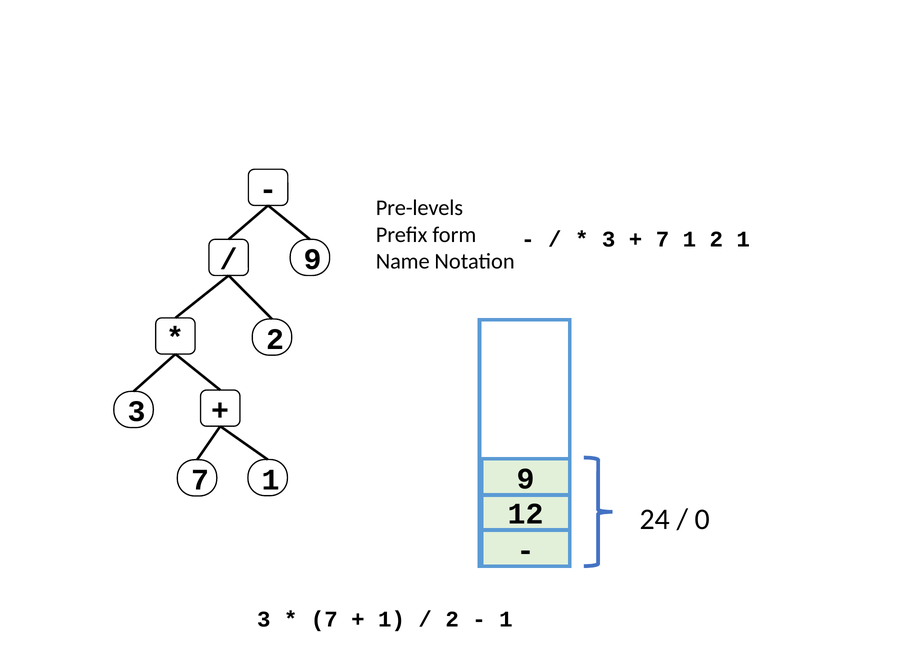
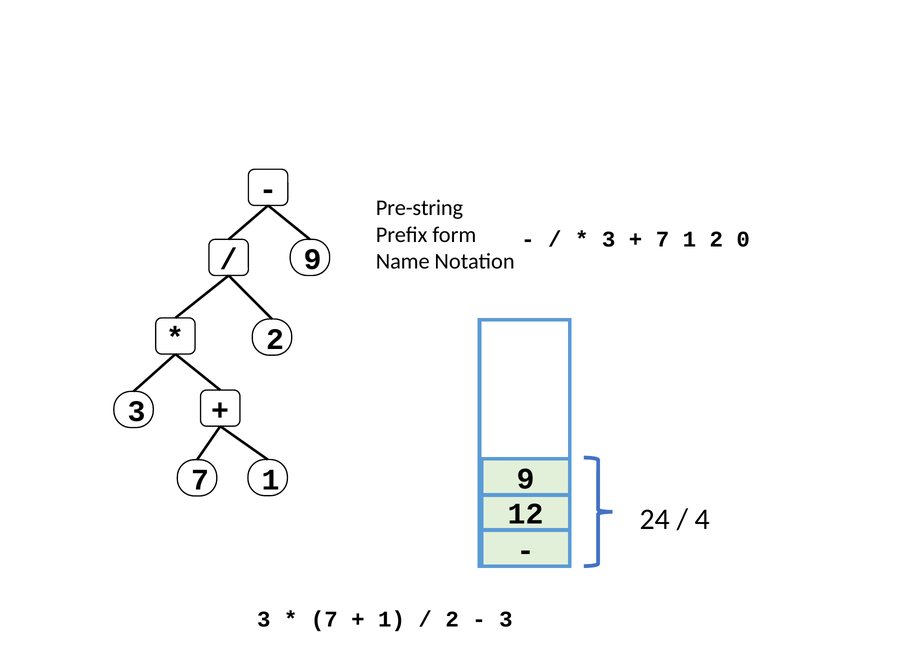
Pre-levels: Pre-levels -> Pre-string
2 1: 1 -> 0
0: 0 -> 4
1 at (506, 620): 1 -> 3
